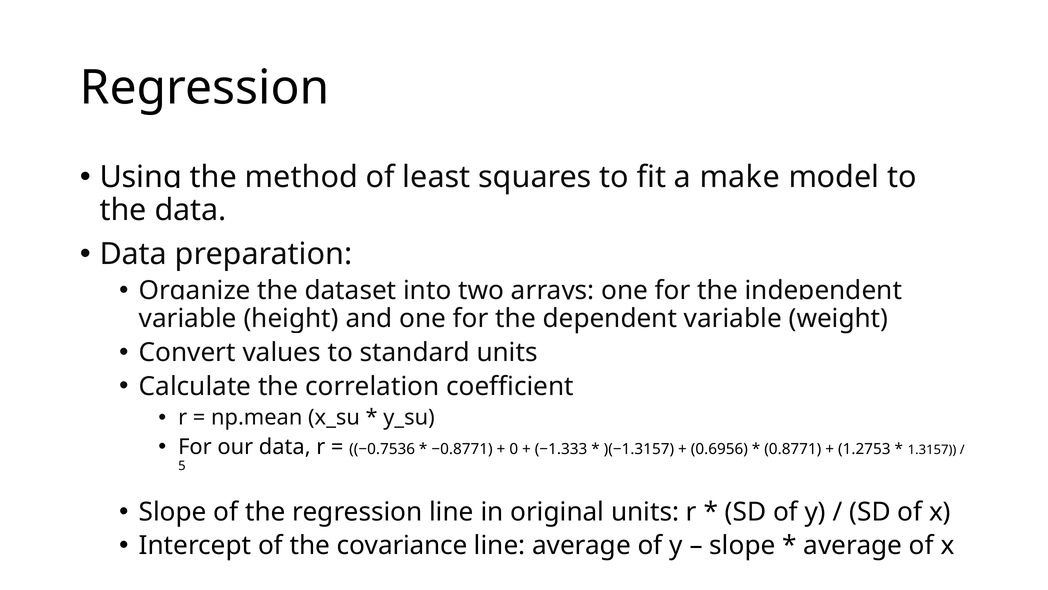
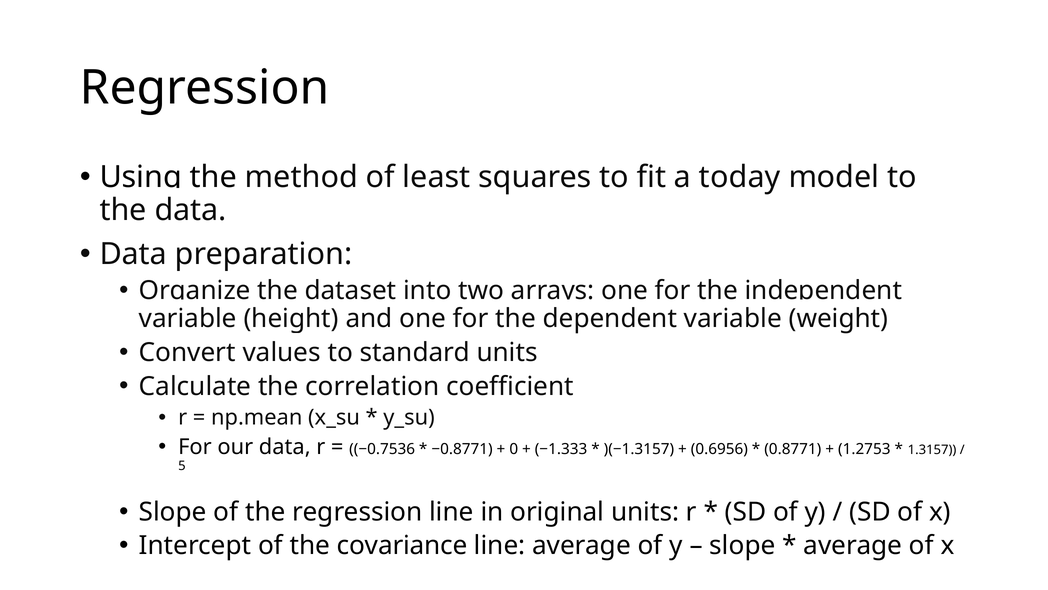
make: make -> today
